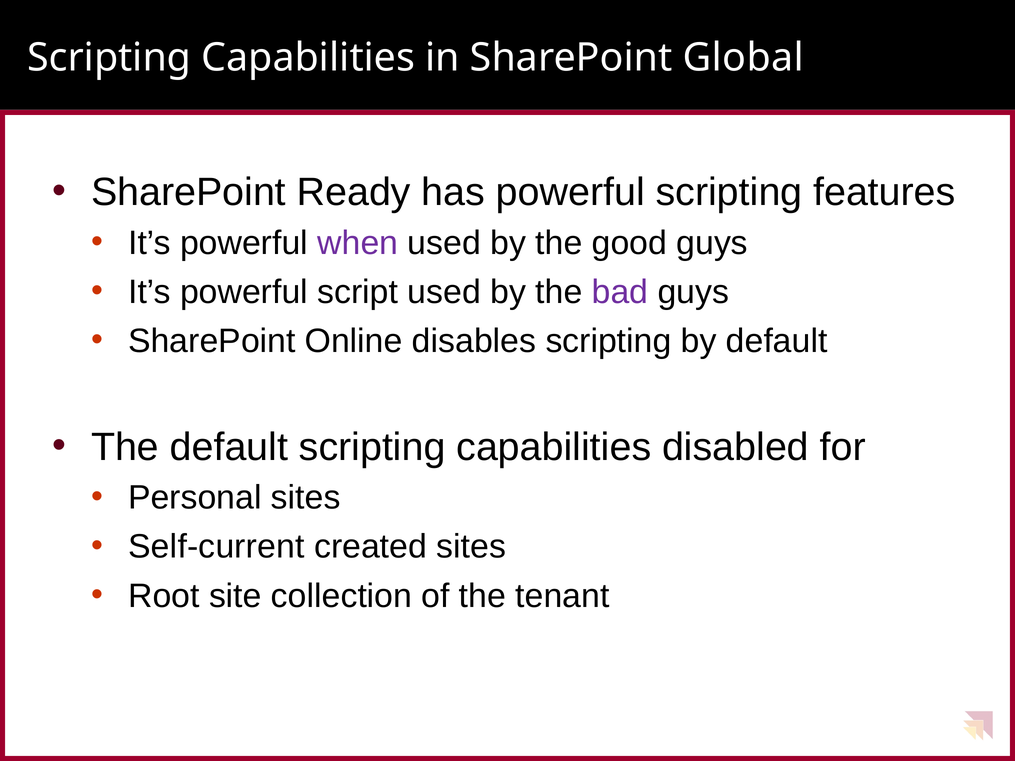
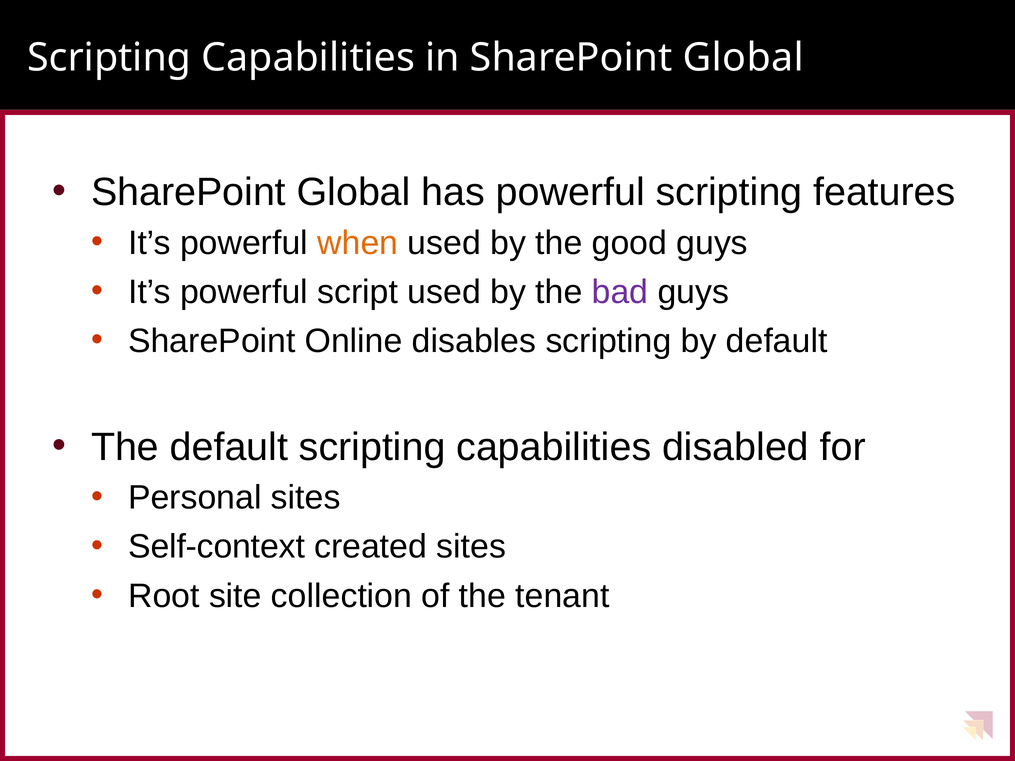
Ready at (354, 192): Ready -> Global
when colour: purple -> orange
Self-current: Self-current -> Self-context
